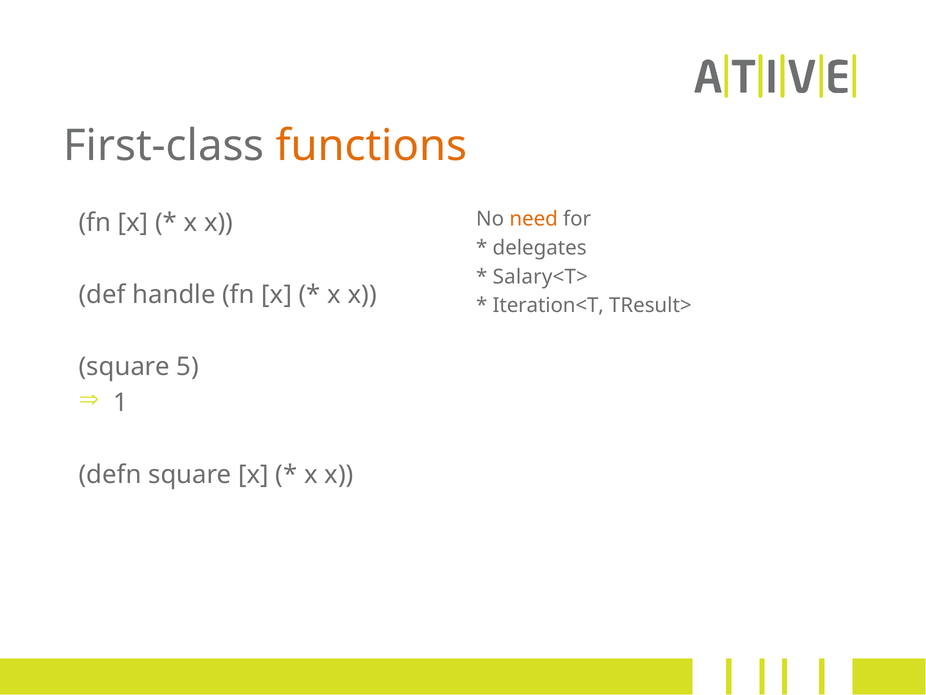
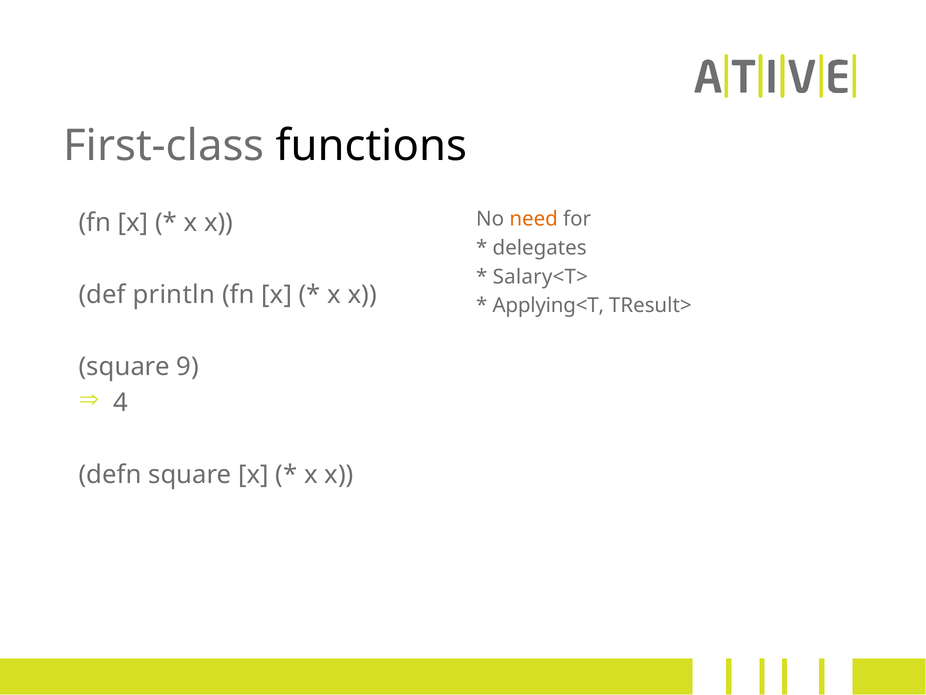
functions colour: orange -> black
handle: handle -> println
Iteration<T: Iteration<T -> Applying<T
5: 5 -> 9
1: 1 -> 4
